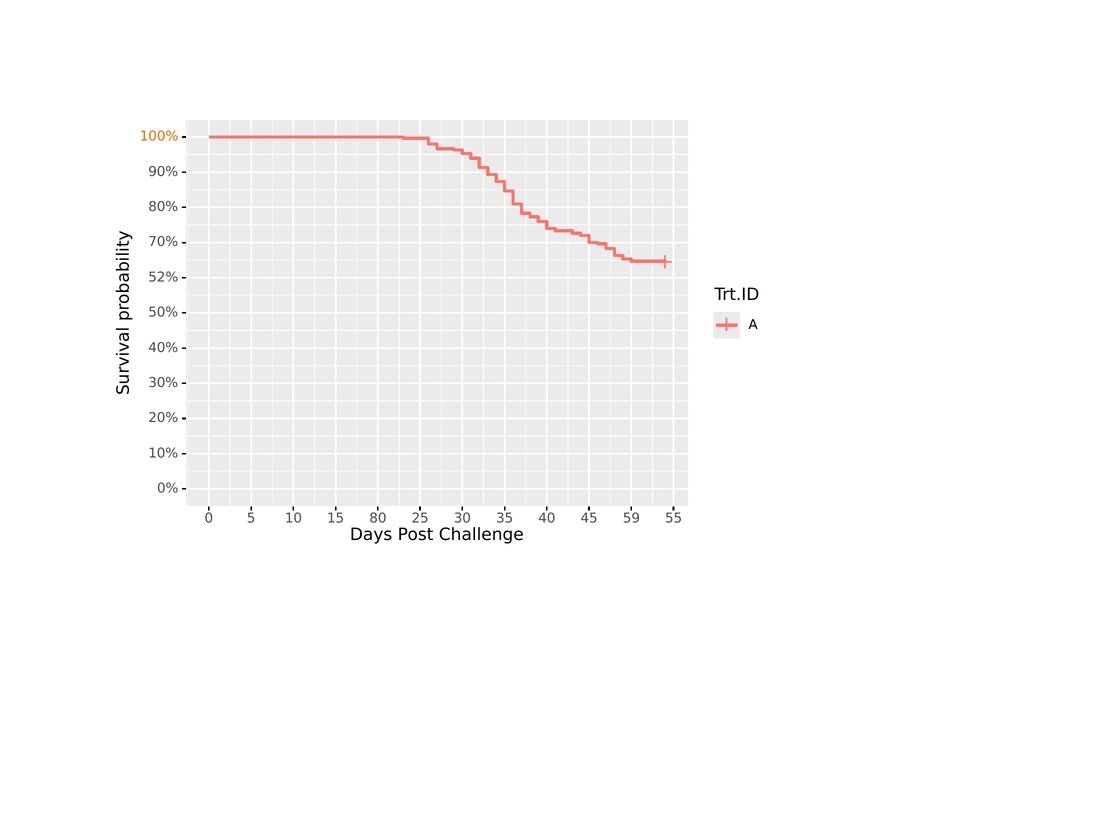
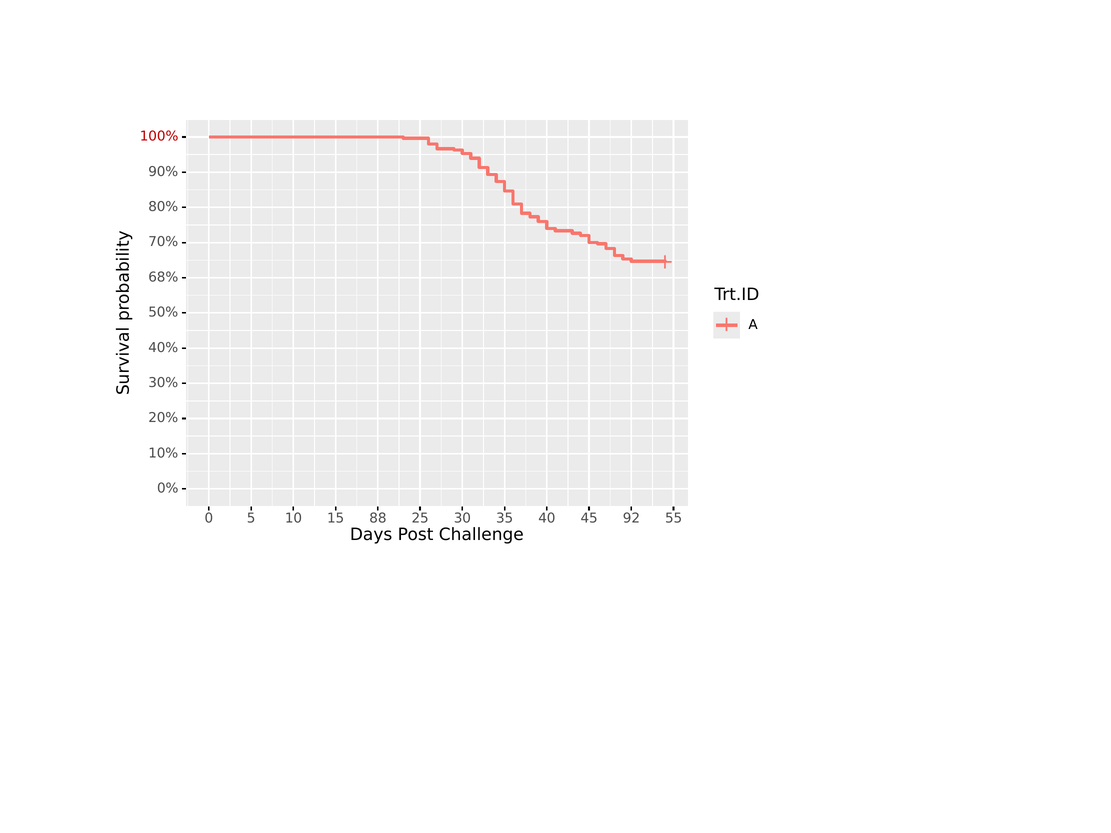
100% colour: orange -> red
52%: 52% -> 68%
80: 80 -> 88
59: 59 -> 92
